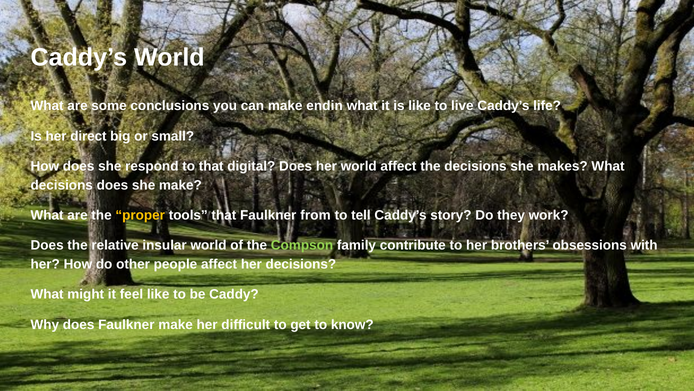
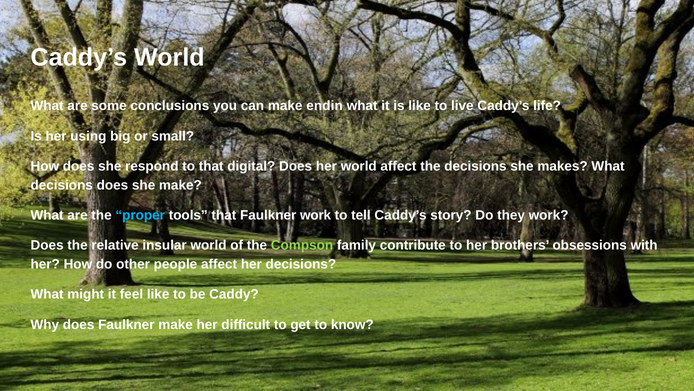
direct: direct -> using
proper colour: yellow -> light blue
Faulkner from: from -> work
